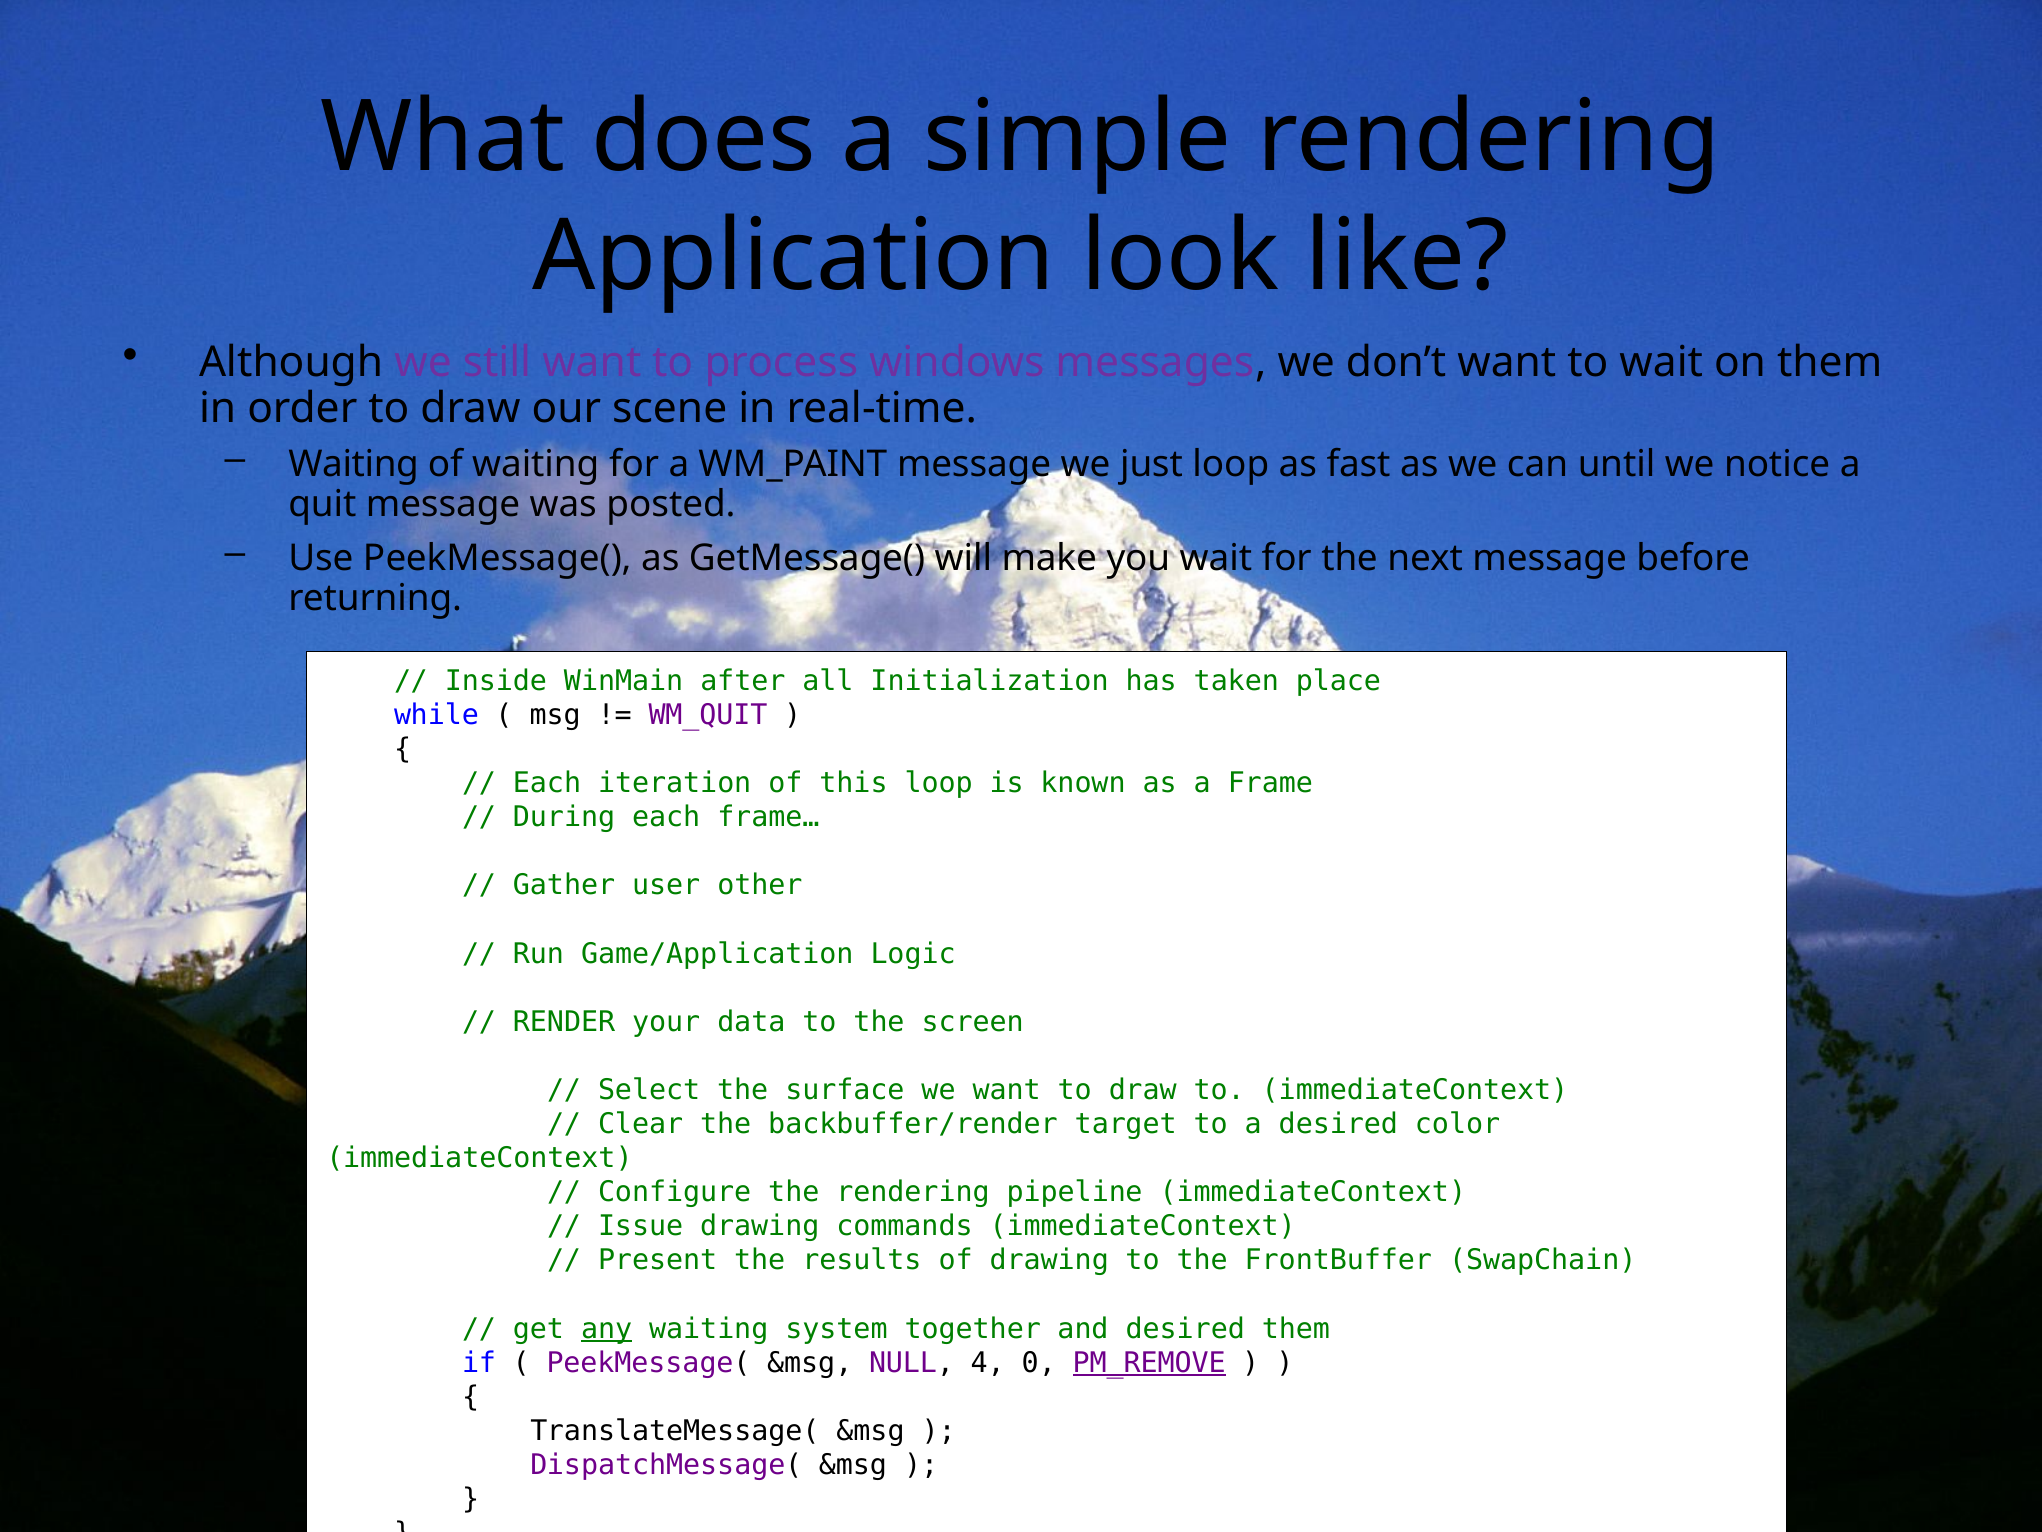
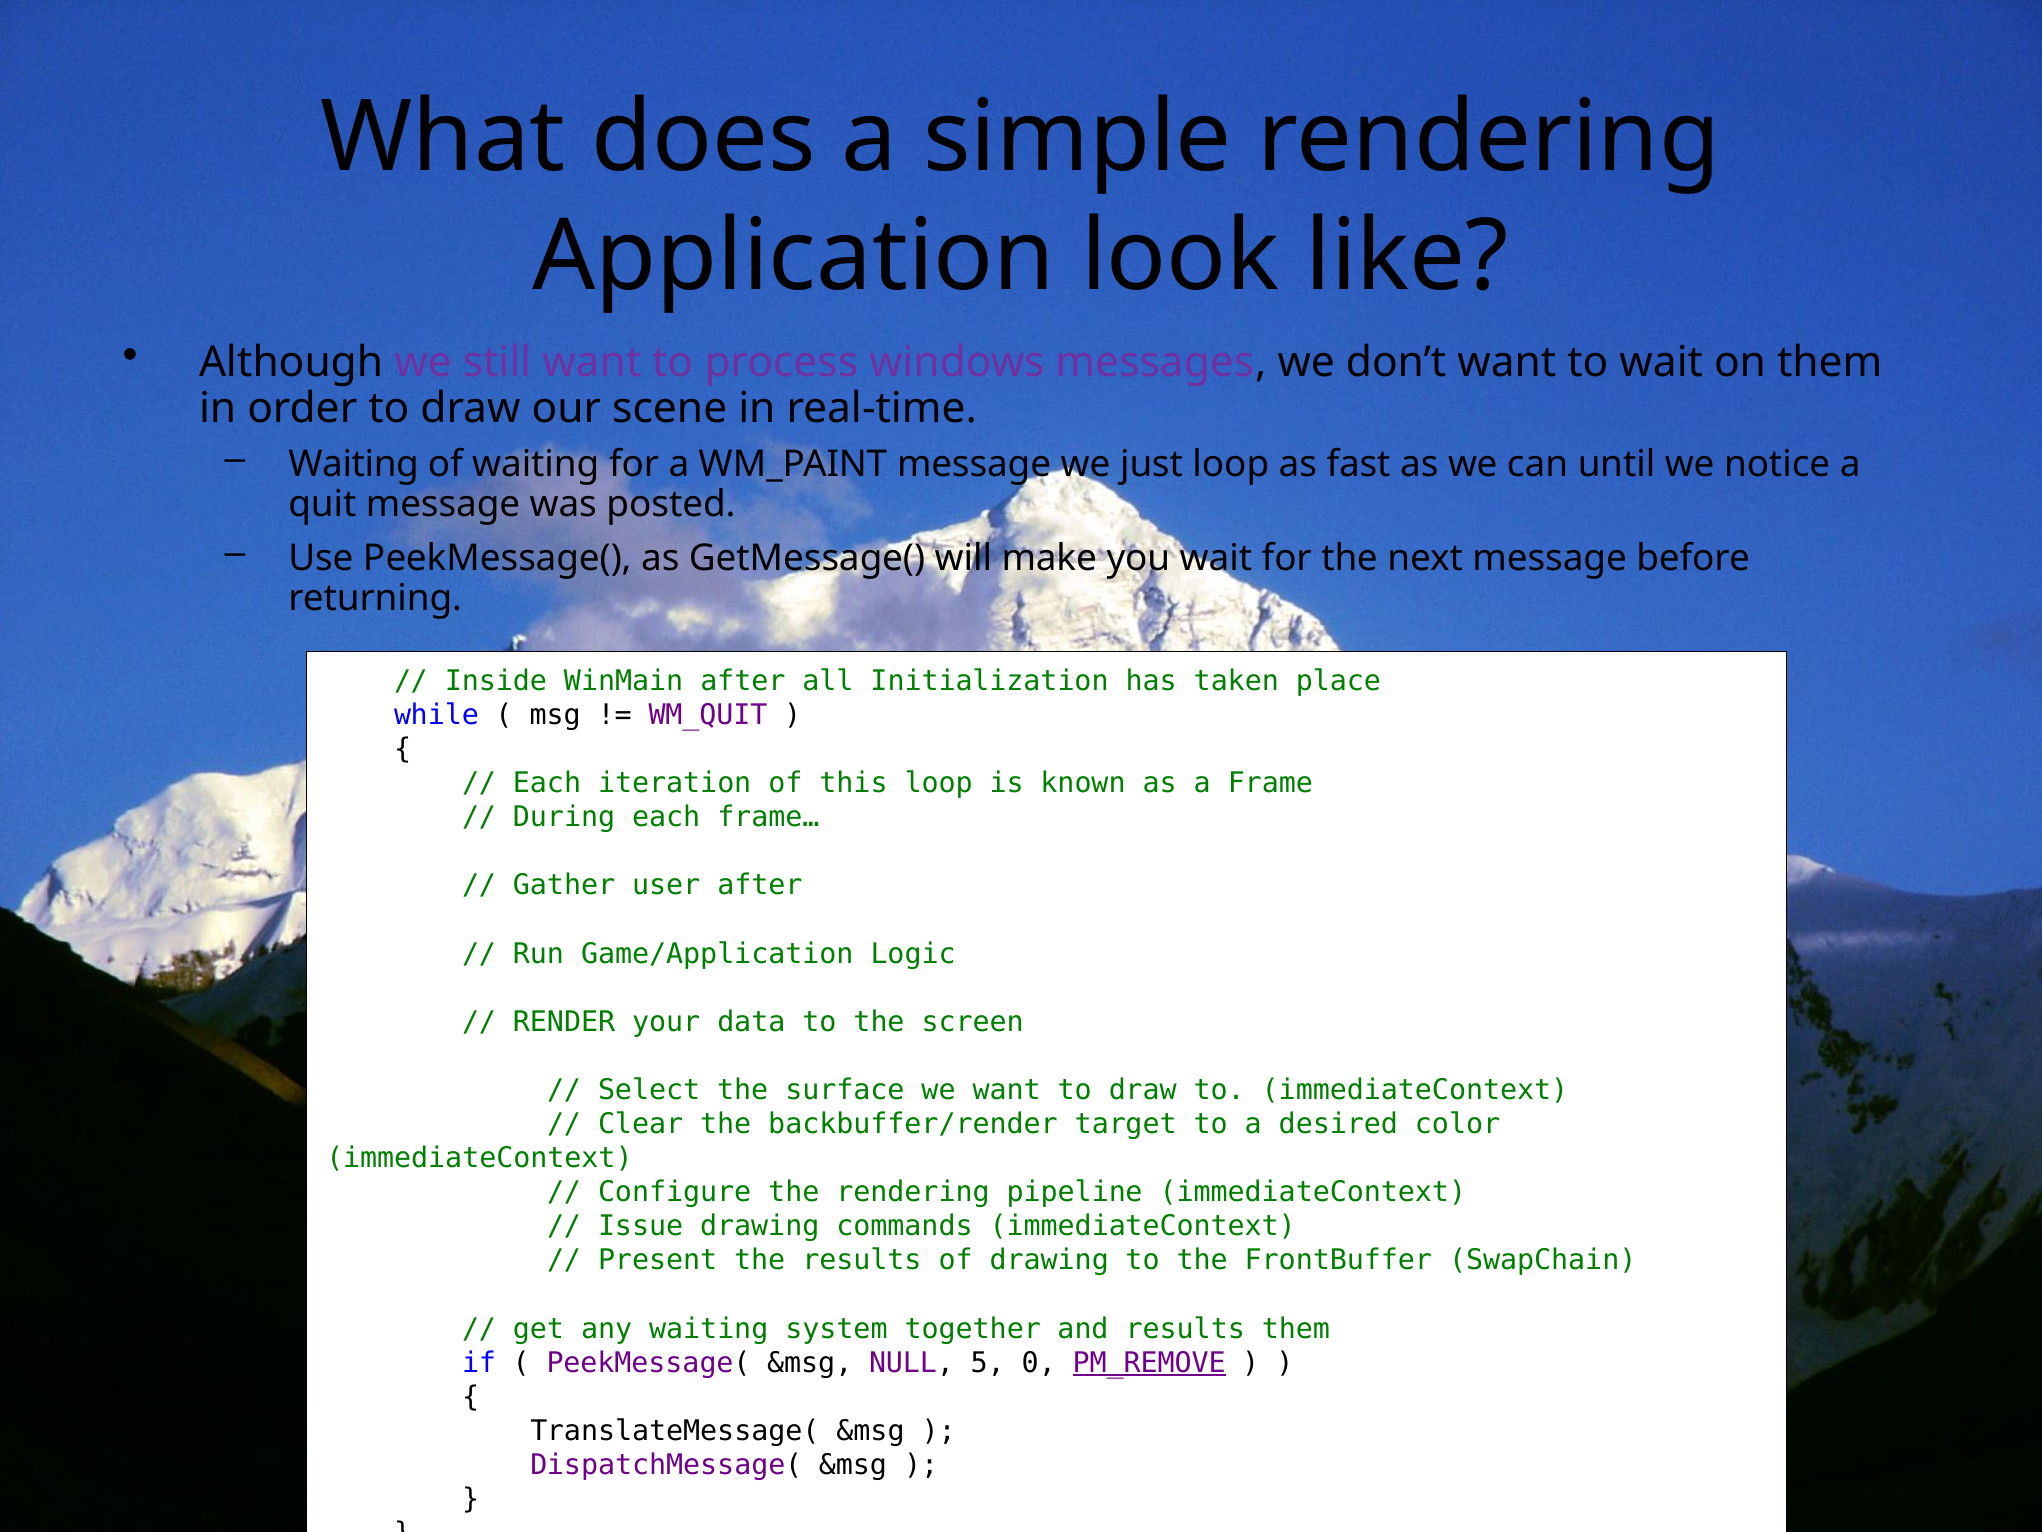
user other: other -> after
any underline: present -> none
and desired: desired -> results
4: 4 -> 5
